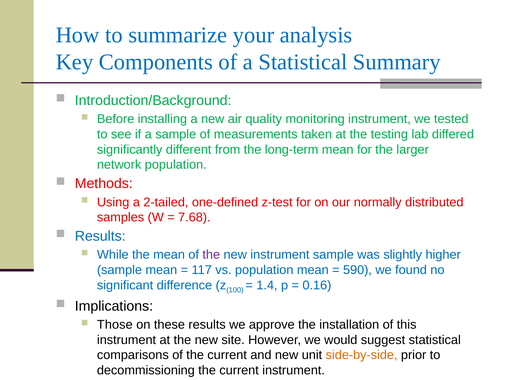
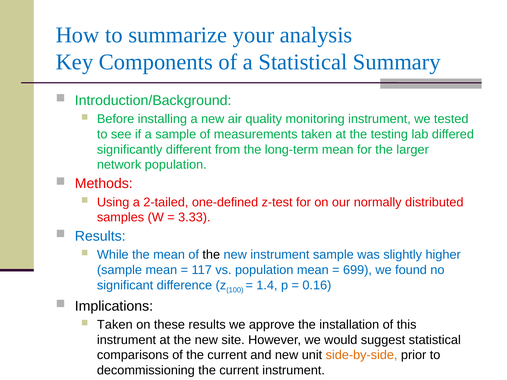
7.68: 7.68 -> 3.33
the at (211, 255) colour: purple -> black
590: 590 -> 699
Those at (115, 325): Those -> Taken
